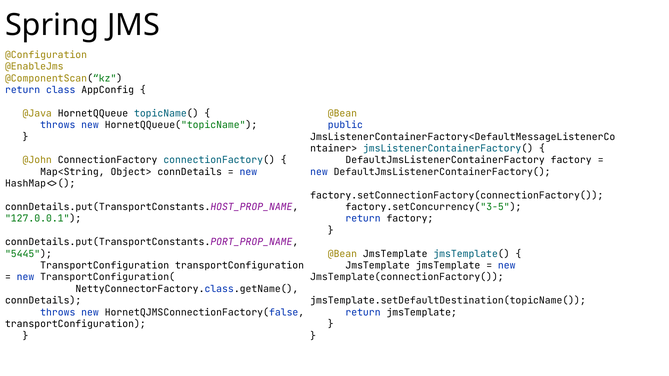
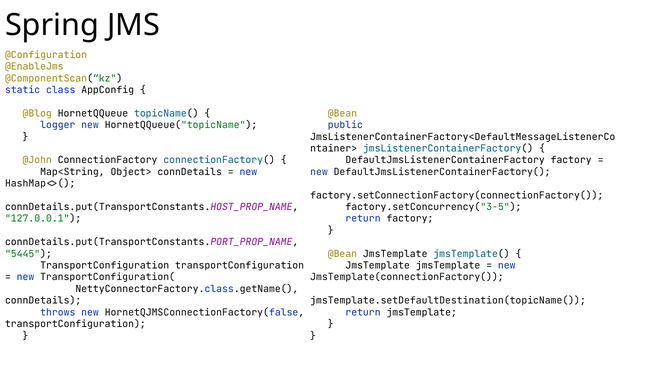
return at (23, 90): return -> static
@Java: @Java -> @Blog
throws at (58, 125): throws -> logger
